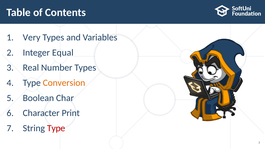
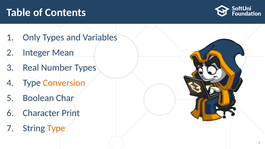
Very: Very -> Only
Equal: Equal -> Mean
Type at (56, 128) colour: red -> orange
